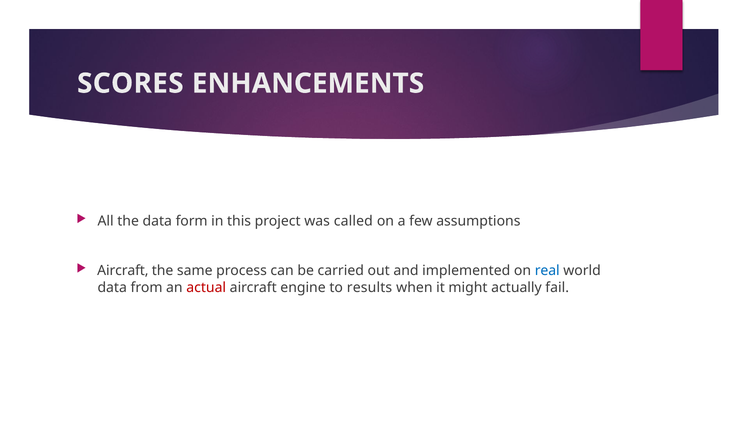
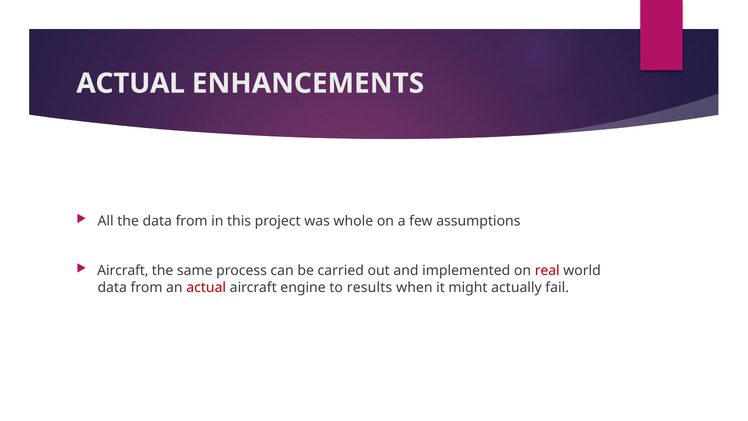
SCORES at (130, 83): SCORES -> ACTUAL
the data form: form -> from
called: called -> whole
real colour: blue -> red
